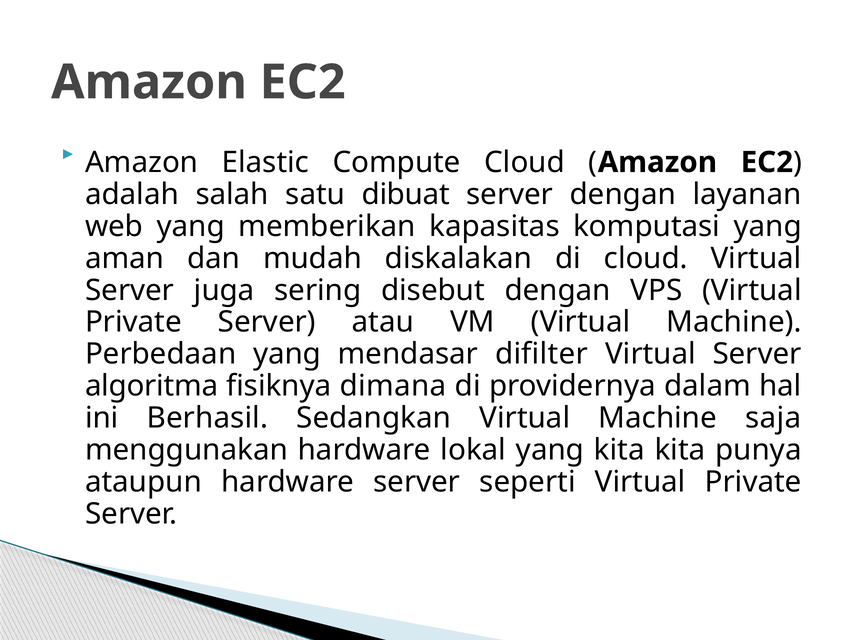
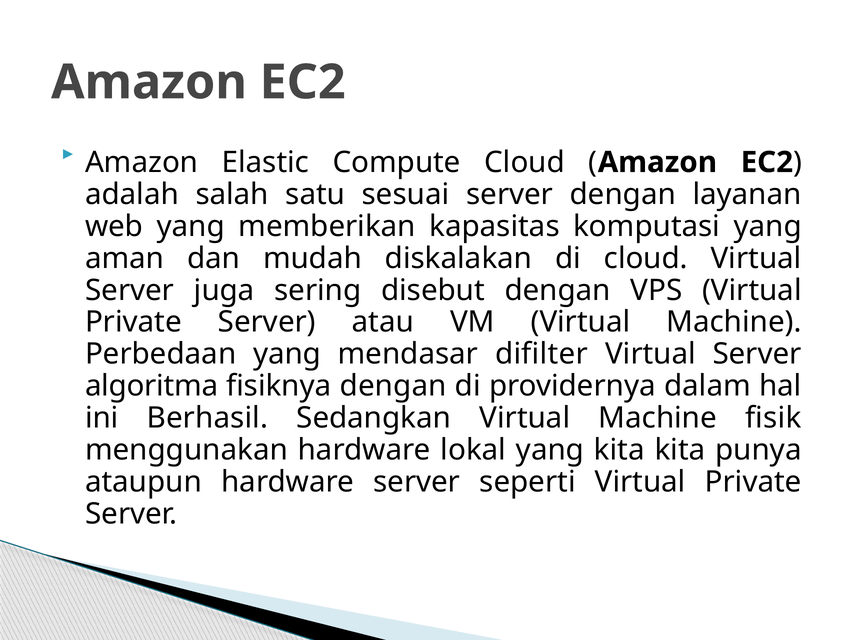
dibuat: dibuat -> sesuai
fisiknya dimana: dimana -> dengan
saja: saja -> fisik
